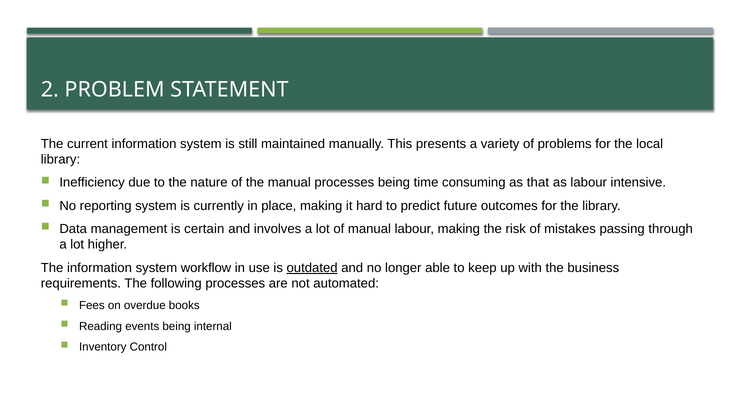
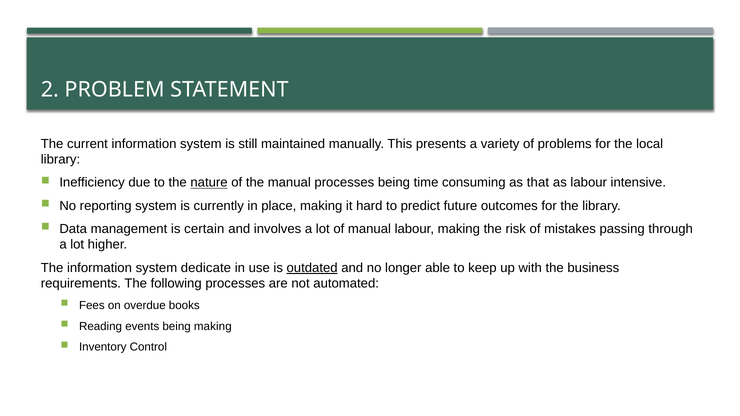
nature underline: none -> present
workflow: workflow -> dedicate
being internal: internal -> making
